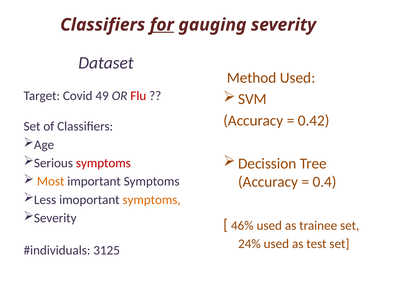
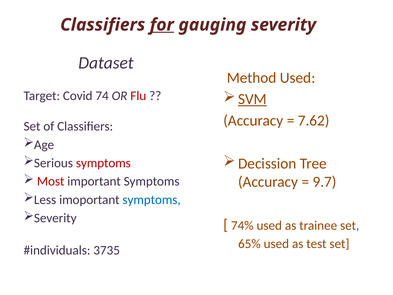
49: 49 -> 74
SVM underline: none -> present
0.42: 0.42 -> 7.62
Most colour: orange -> red
0.4: 0.4 -> 9.7
symptoms at (152, 200) colour: orange -> blue
46%: 46% -> 74%
24%: 24% -> 65%
3125: 3125 -> 3735
